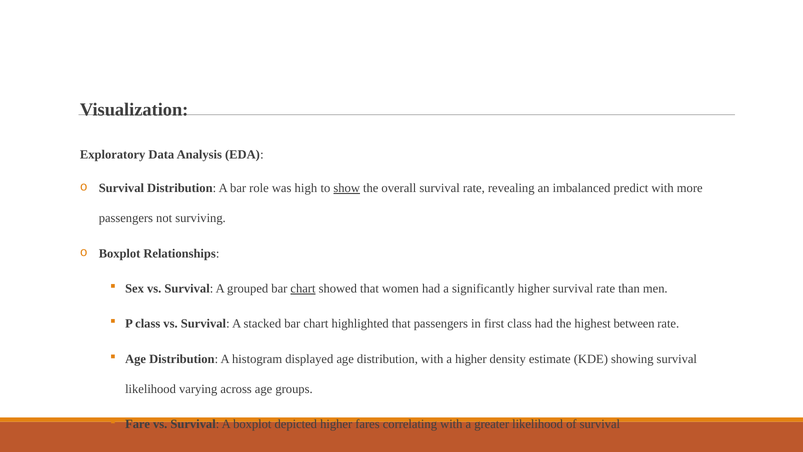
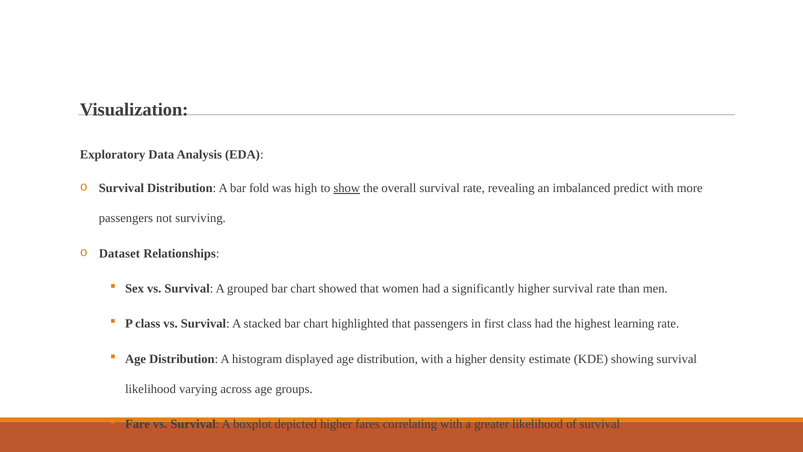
role: role -> fold
Boxplot at (120, 253): Boxplot -> Dataset
chart at (303, 288) underline: present -> none
highest between: between -> learning
